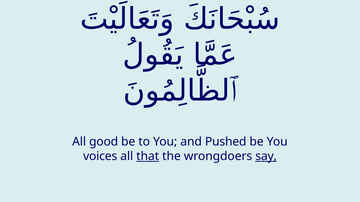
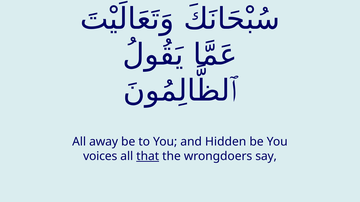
good: good -> away
Pushed: Pushed -> Hidden
say underline: present -> none
